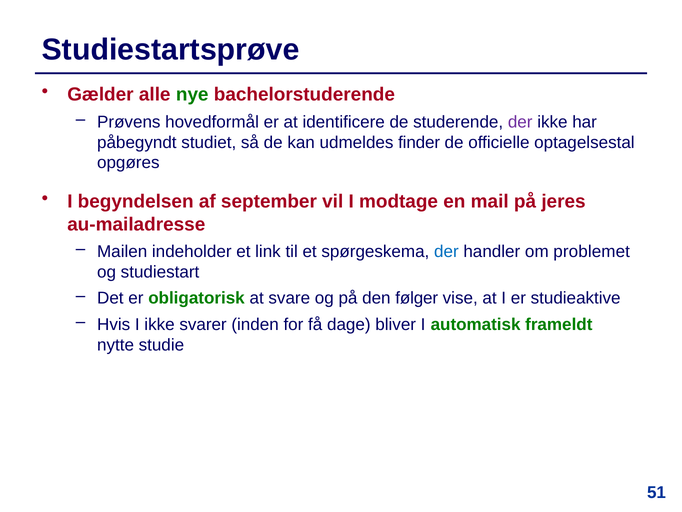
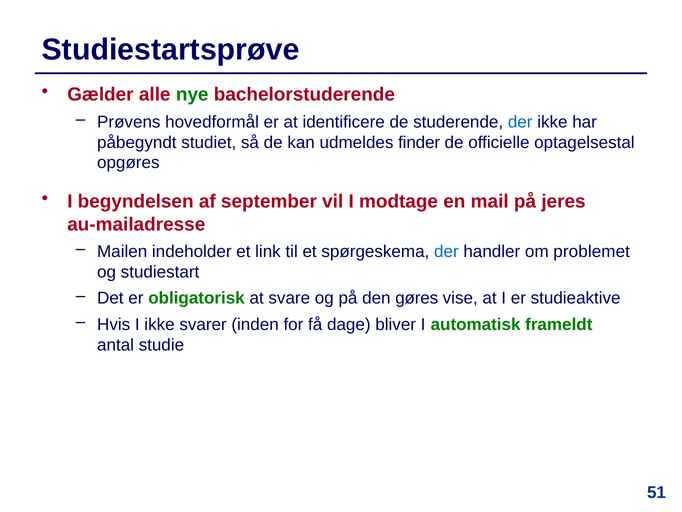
der at (520, 122) colour: purple -> blue
følger: følger -> gøres
nytte: nytte -> antal
